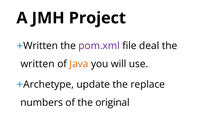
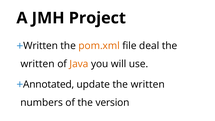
pom.xml colour: purple -> orange
Archetype: Archetype -> Annotated
update the replace: replace -> written
original: original -> version
